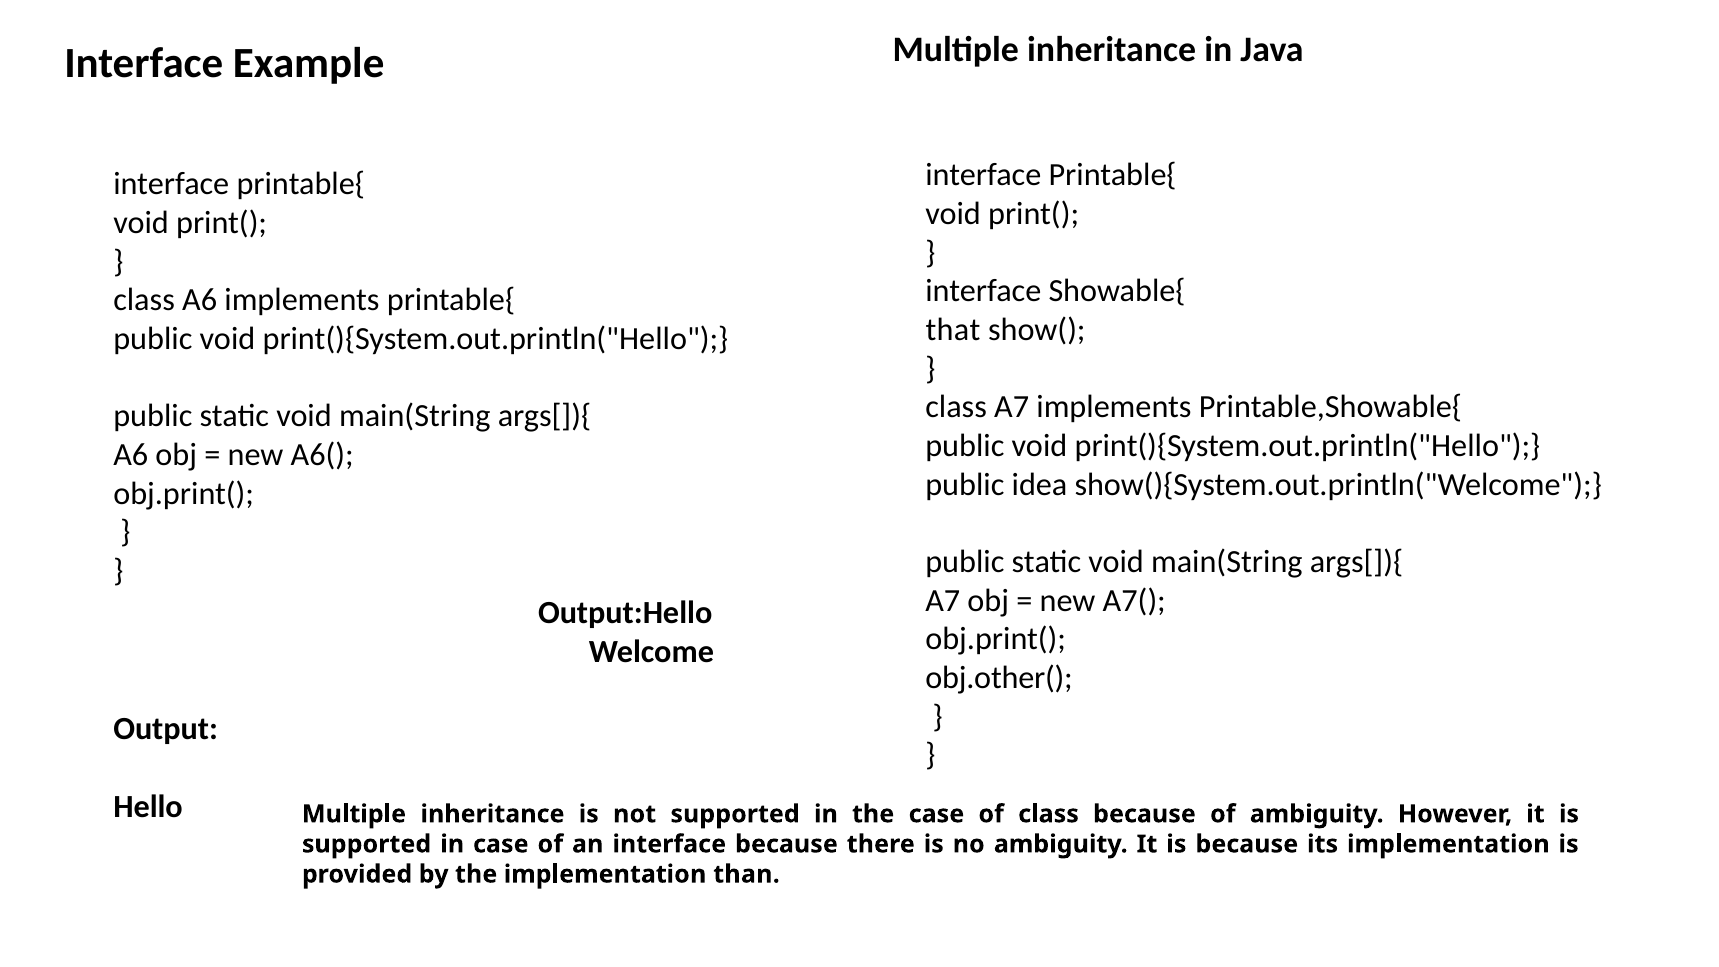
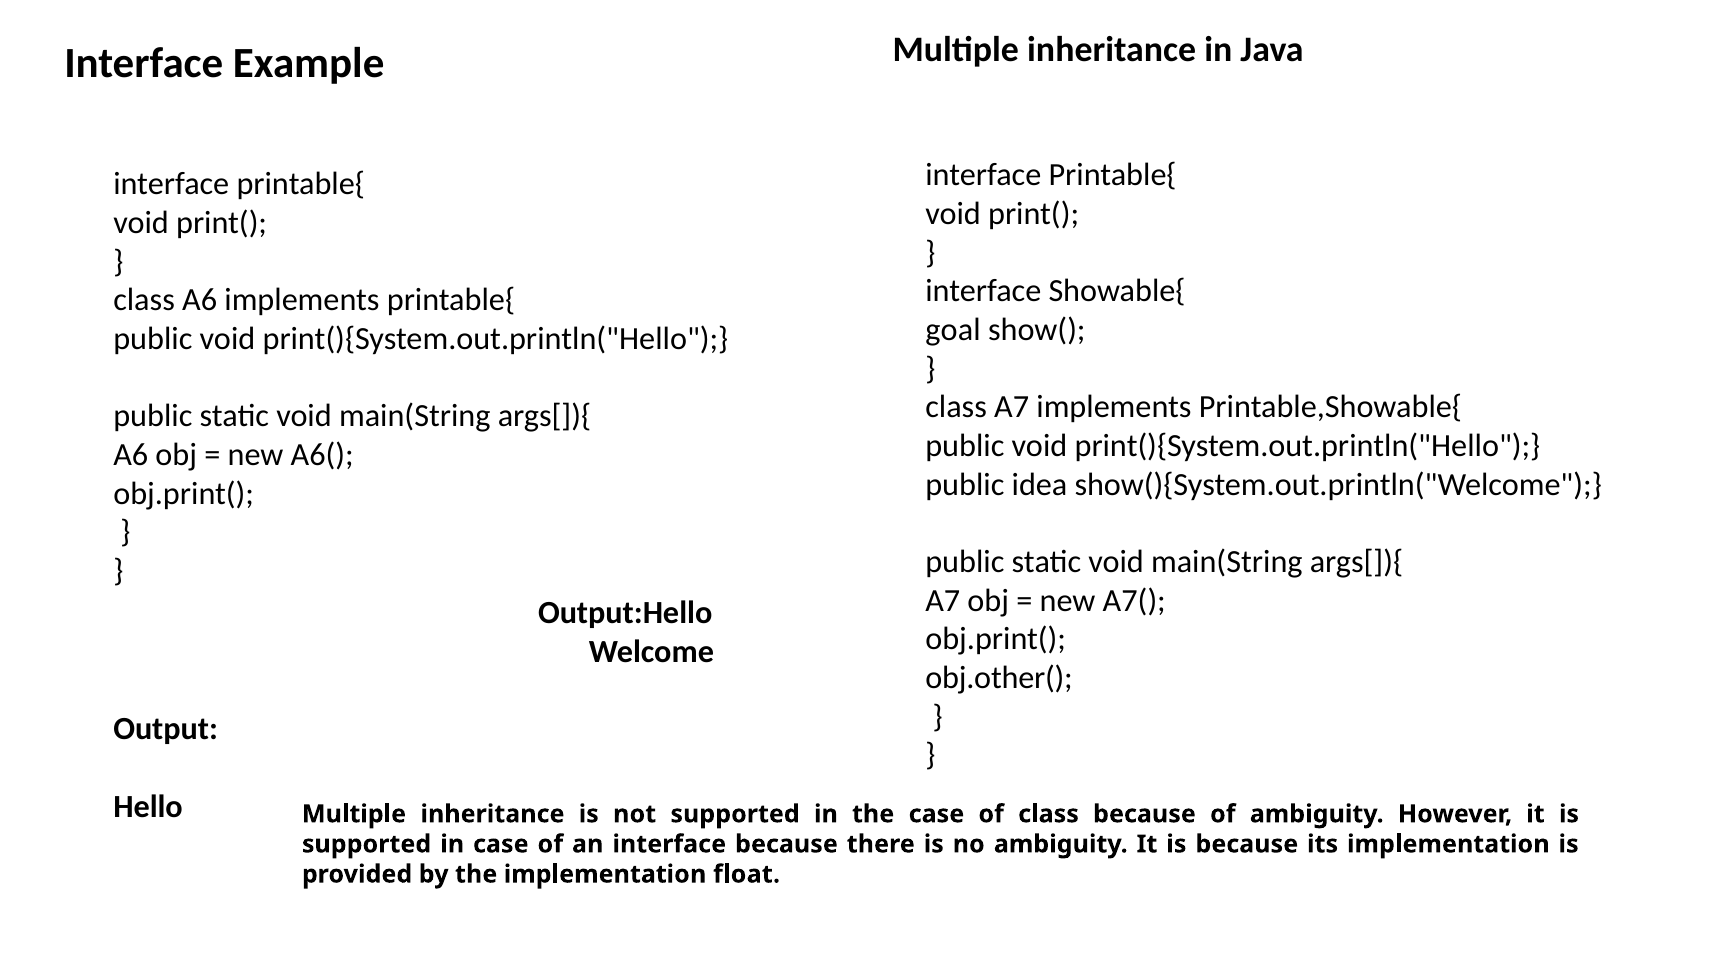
that: that -> goal
than: than -> float
